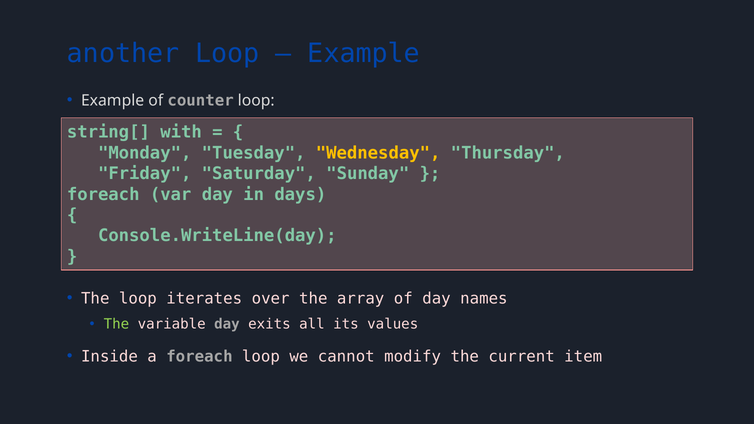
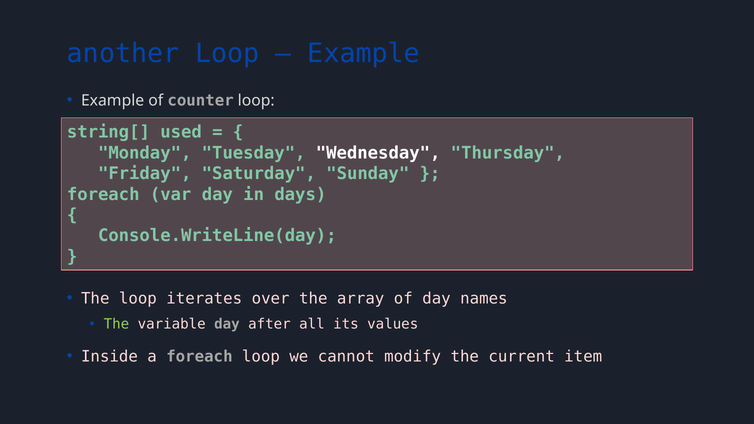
with: with -> used
Wednesday colour: yellow -> white
exits: exits -> after
